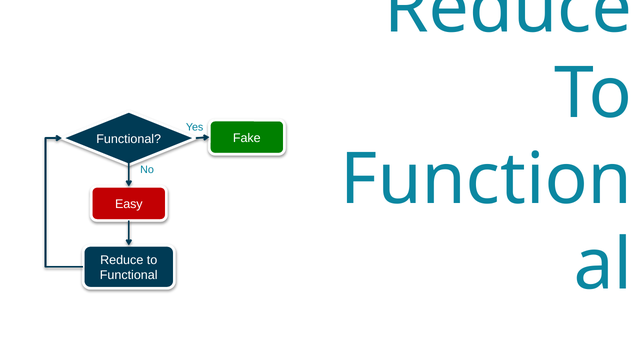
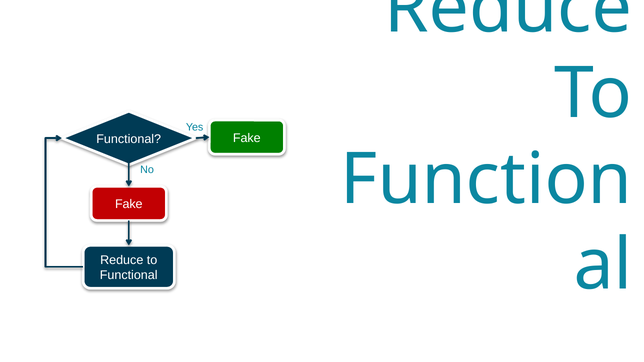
Easy at (129, 204): Easy -> Fake
